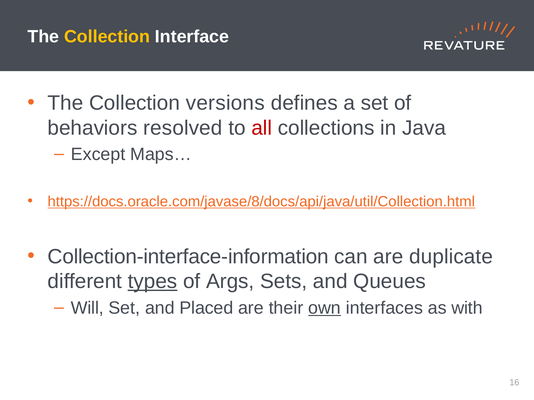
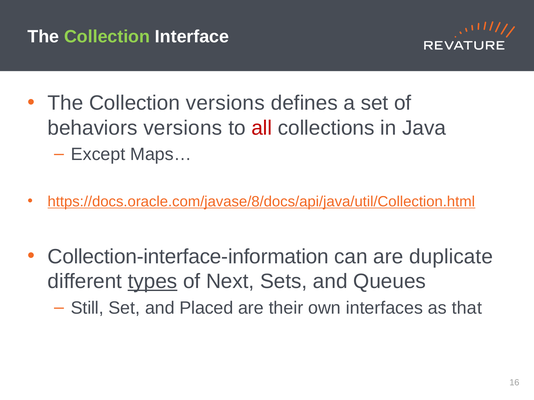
Collection at (107, 37) colour: yellow -> light green
behaviors resolved: resolved -> versions
Args: Args -> Next
Will: Will -> Still
own underline: present -> none
with: with -> that
